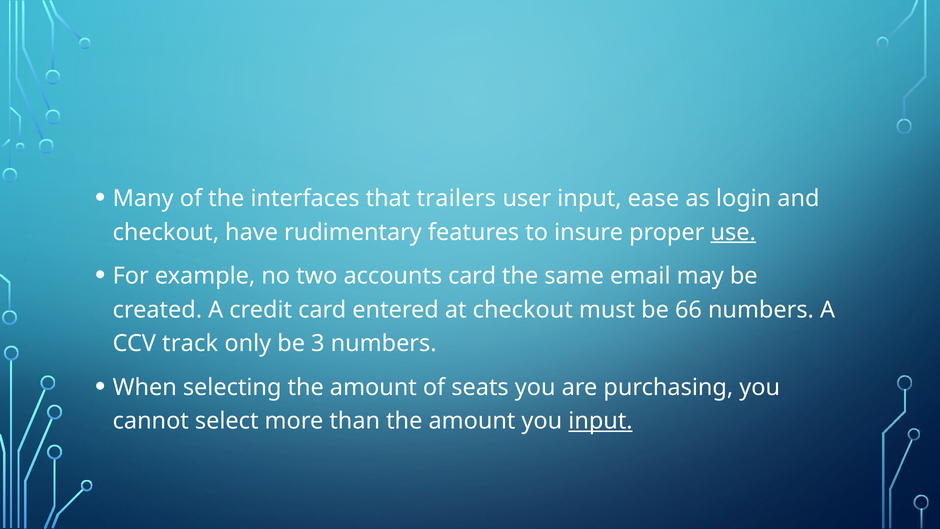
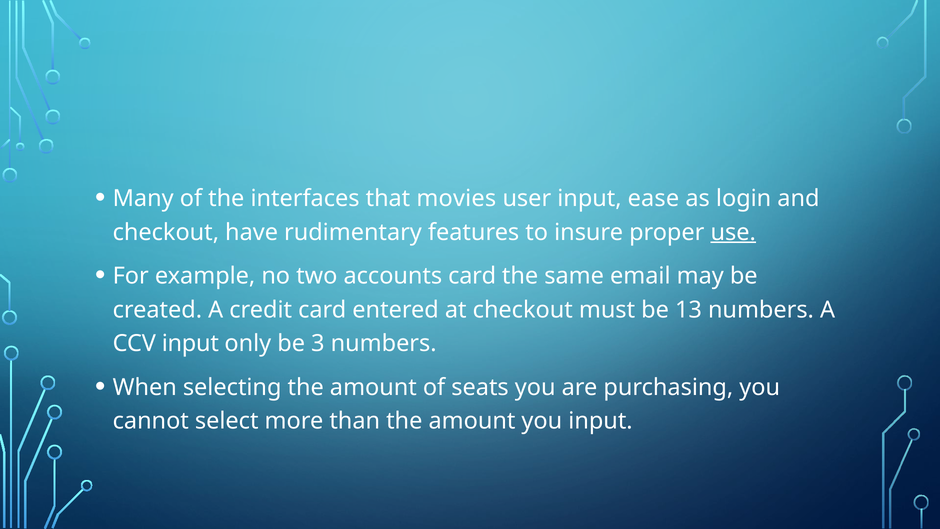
trailers: trailers -> movies
66: 66 -> 13
CCV track: track -> input
input at (601, 421) underline: present -> none
